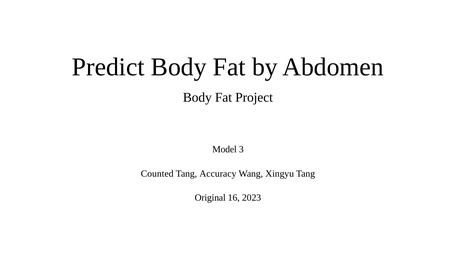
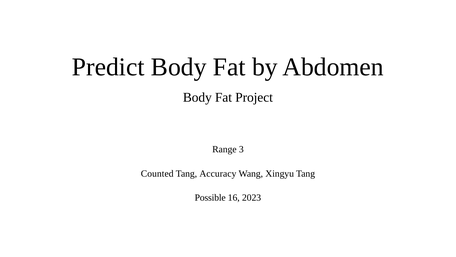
Model: Model -> Range
Original: Original -> Possible
